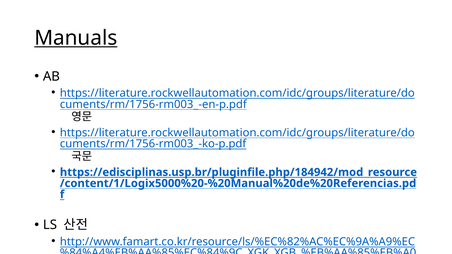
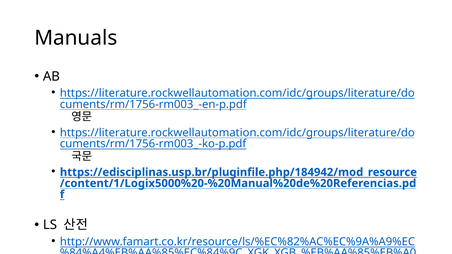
Manuals underline: present -> none
